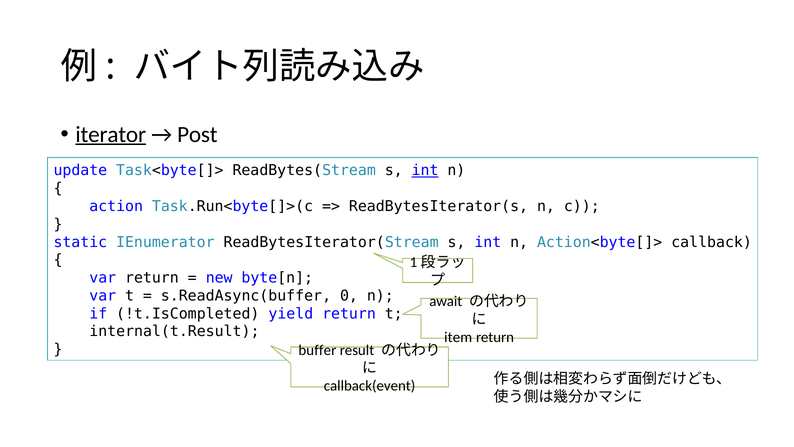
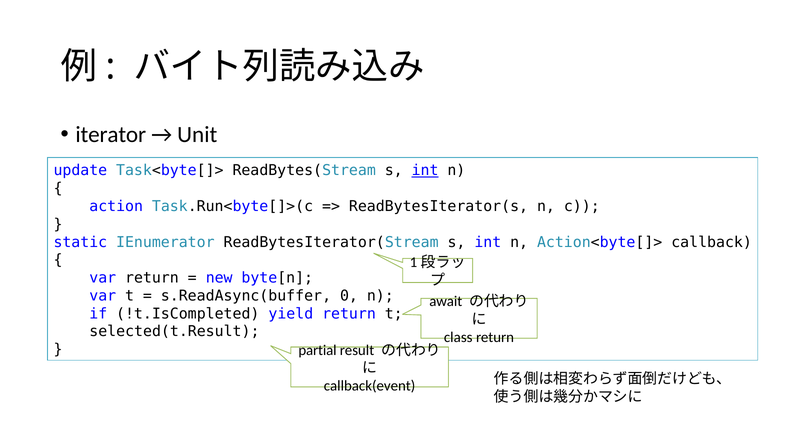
iterator underline: present -> none
Post: Post -> Unit
internal(t.Result: internal(t.Result -> selected(t.Result
item: item -> class
buffer: buffer -> partial
